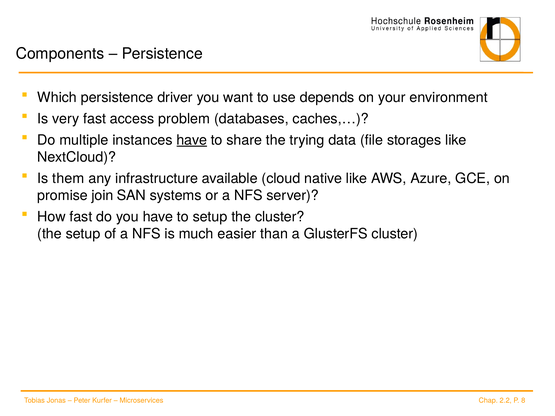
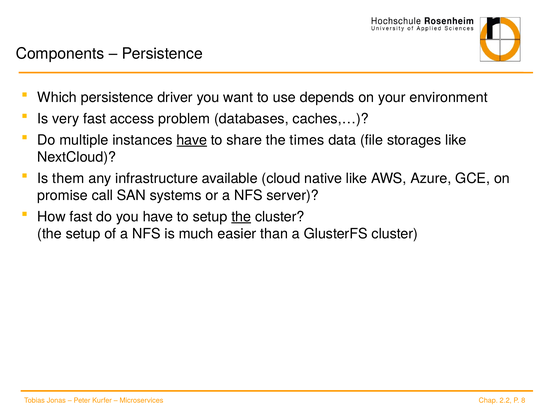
trying: trying -> times
join: join -> call
the at (241, 217) underline: none -> present
